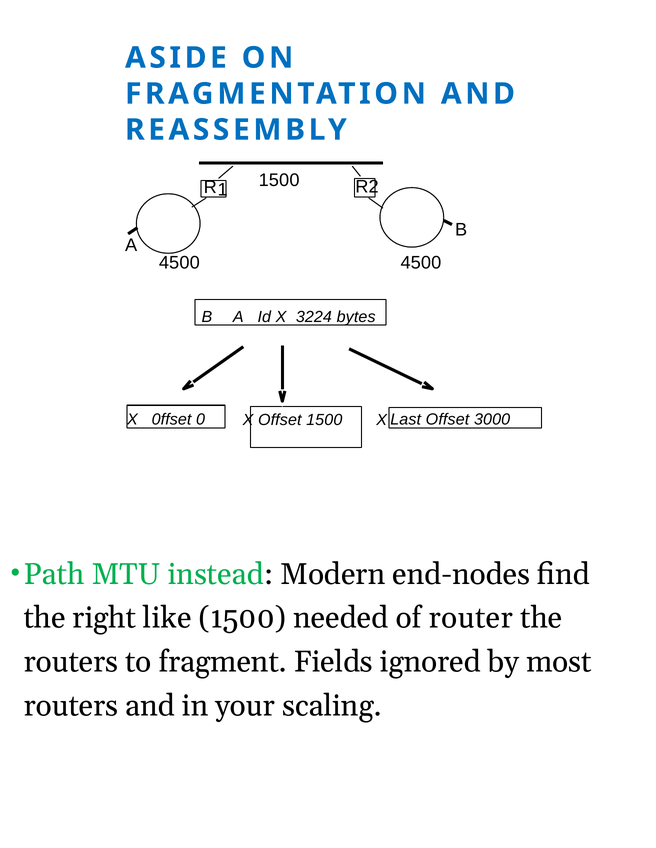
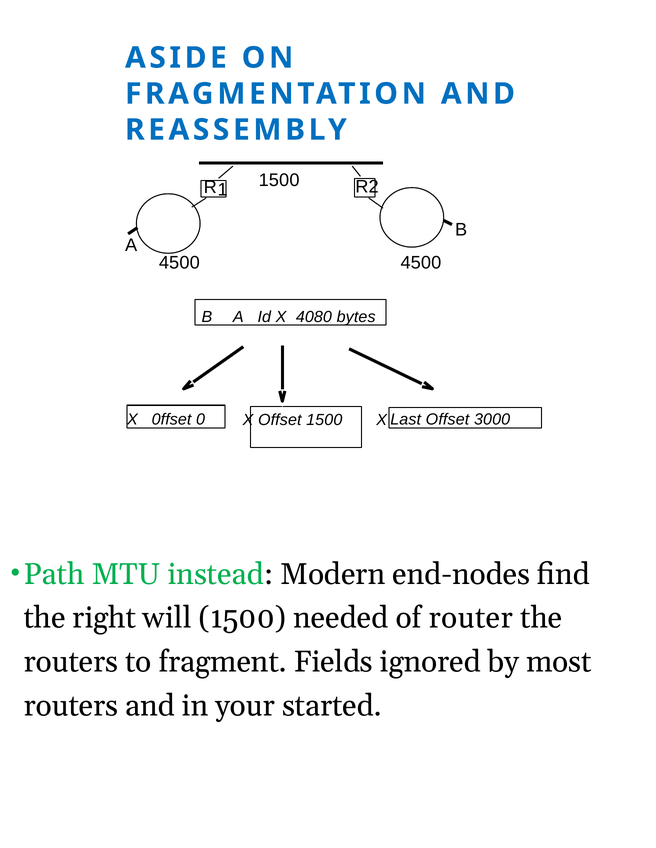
3224: 3224 -> 4080
like: like -> will
scaling: scaling -> started
